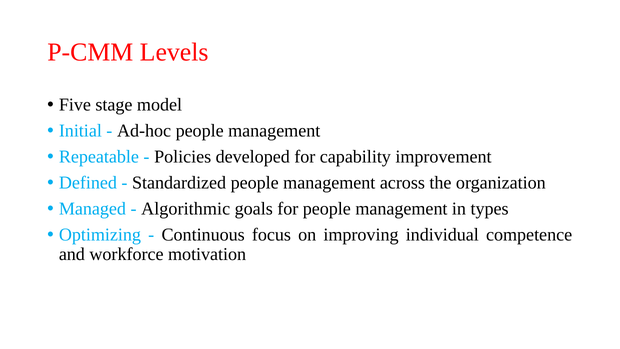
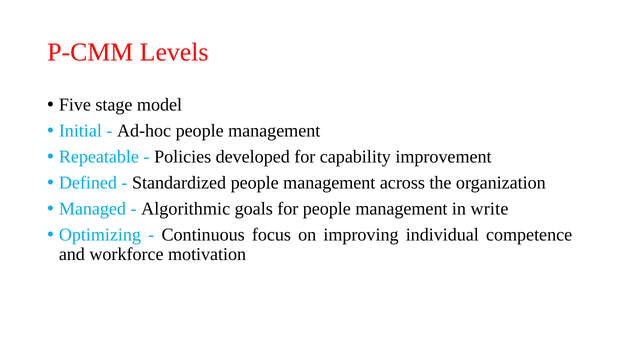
types: types -> write
